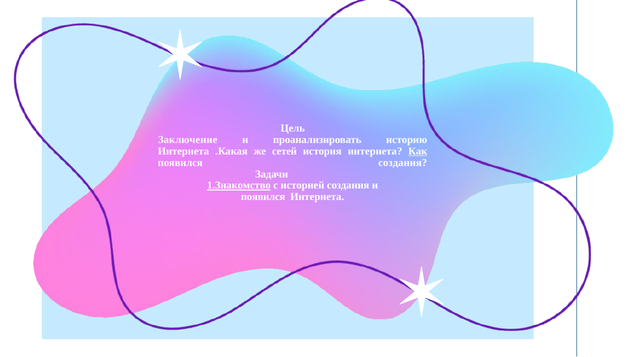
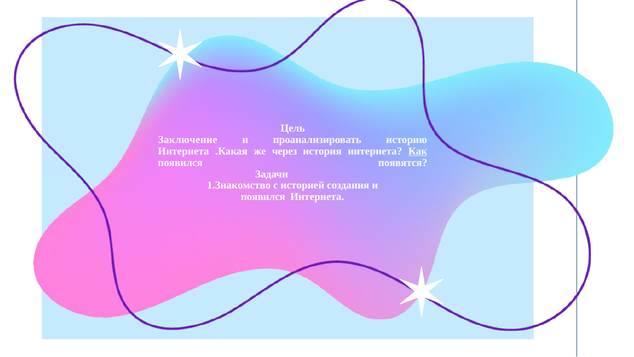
сетей: сетей -> через
появился создания: создания -> появятся
1.Знакомство underline: present -> none
